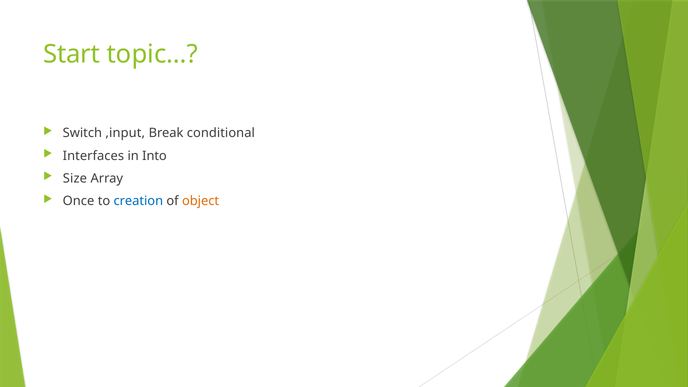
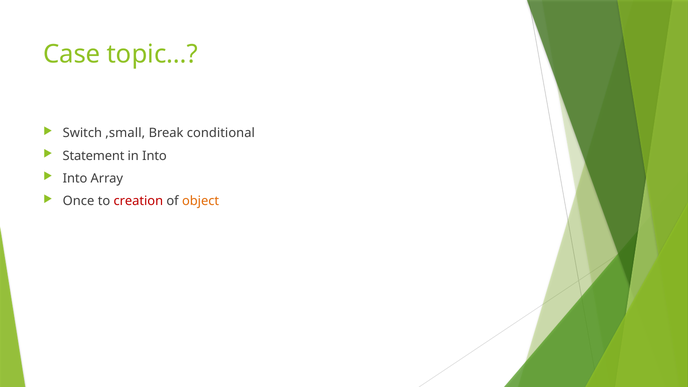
Start: Start -> Case
,input: ,input -> ,small
Interfaces: Interfaces -> Statement
Size at (75, 178): Size -> Into
creation colour: blue -> red
